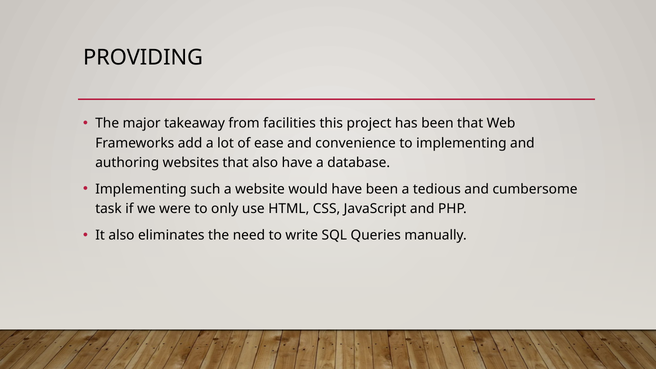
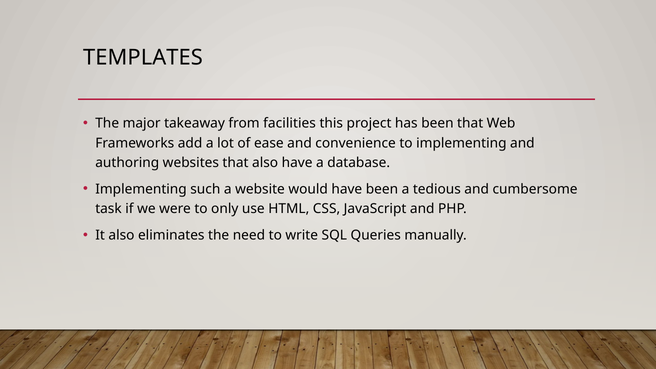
PROVIDING: PROVIDING -> TEMPLATES
